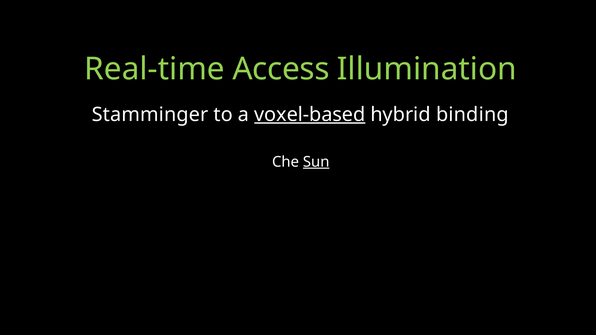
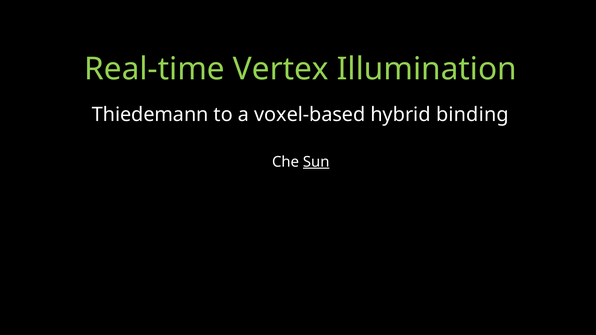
Access: Access -> Vertex
Stamminger: Stamminger -> Thiedemann
voxel-based underline: present -> none
